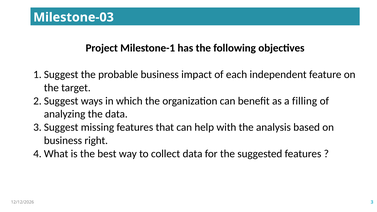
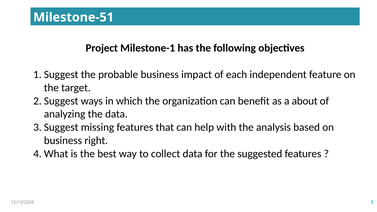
Milestone-03: Milestone-03 -> Milestone-51
filling: filling -> about
